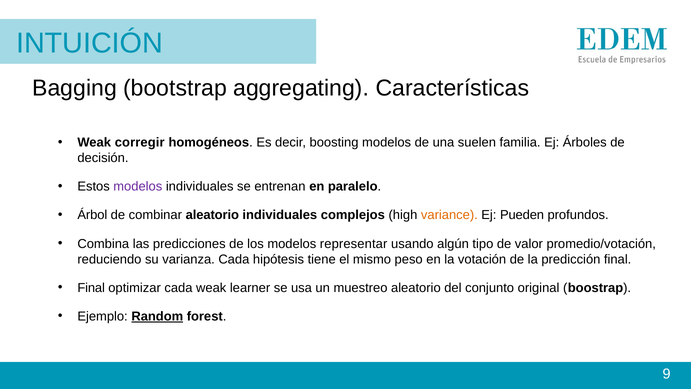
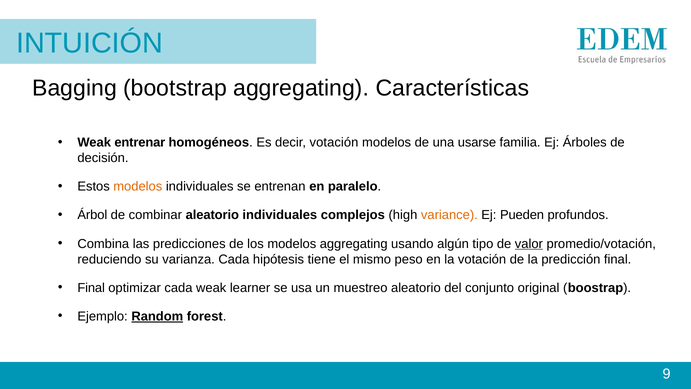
corregir: corregir -> entrenar
decir boosting: boosting -> votación
suelen: suelen -> usarse
modelos at (138, 187) colour: purple -> orange
modelos representar: representar -> aggregating
valor underline: none -> present
